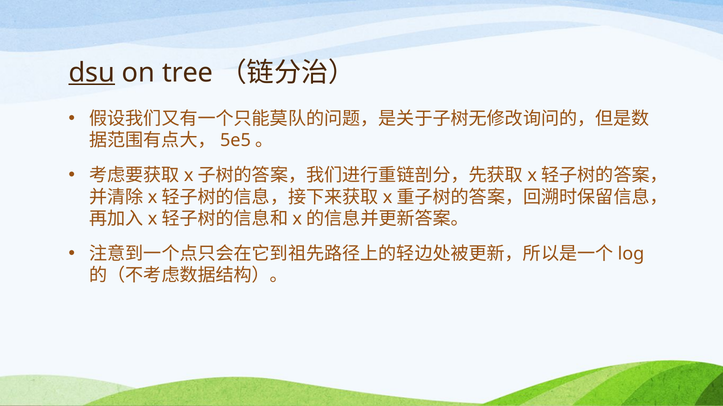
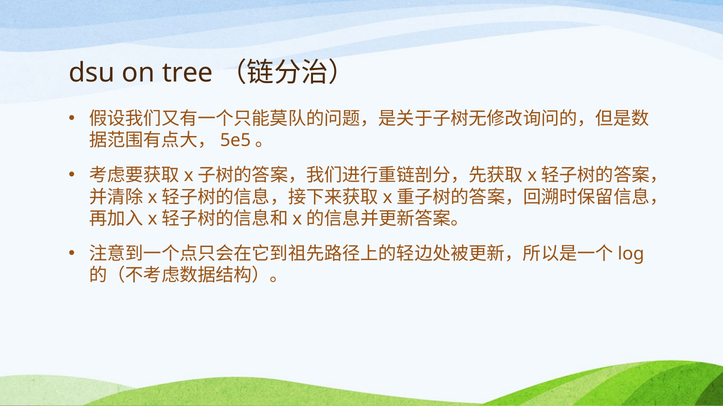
dsu underline: present -> none
